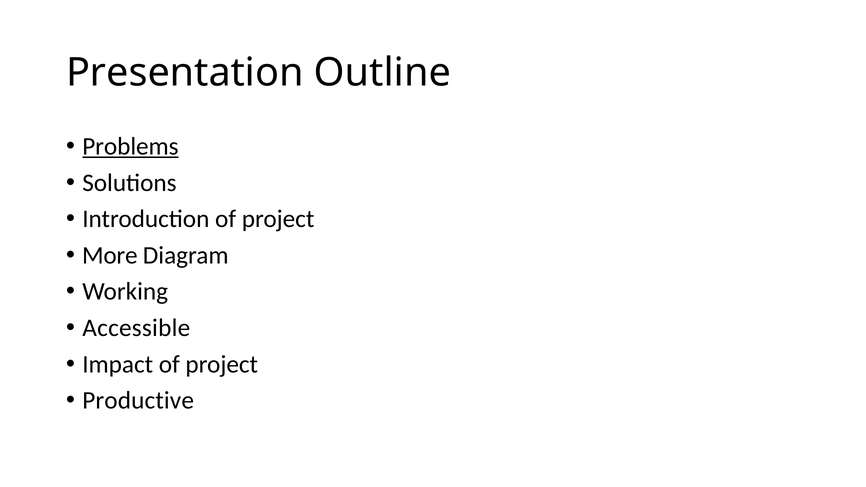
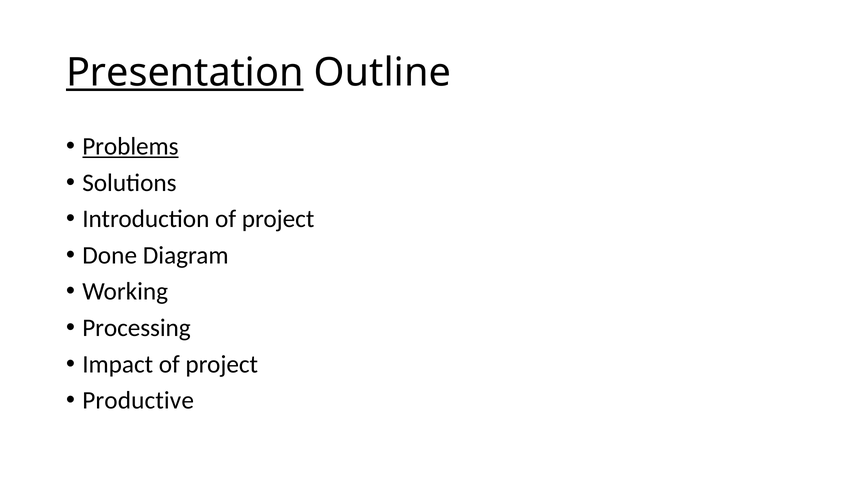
Presentation underline: none -> present
More: More -> Done
Accessible: Accessible -> Processing
